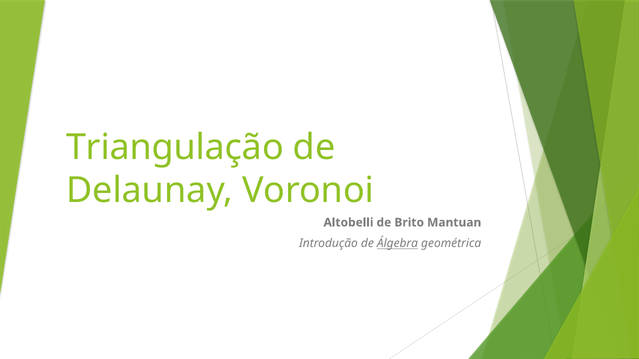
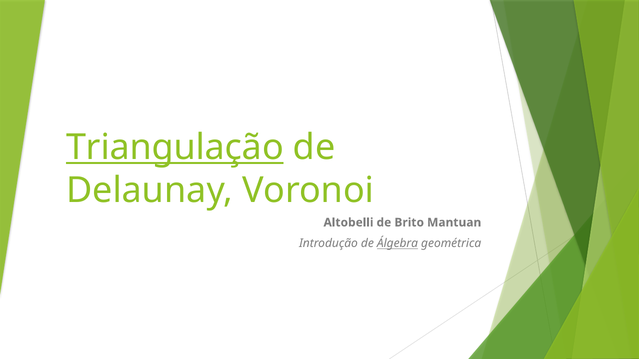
Triangulação underline: none -> present
